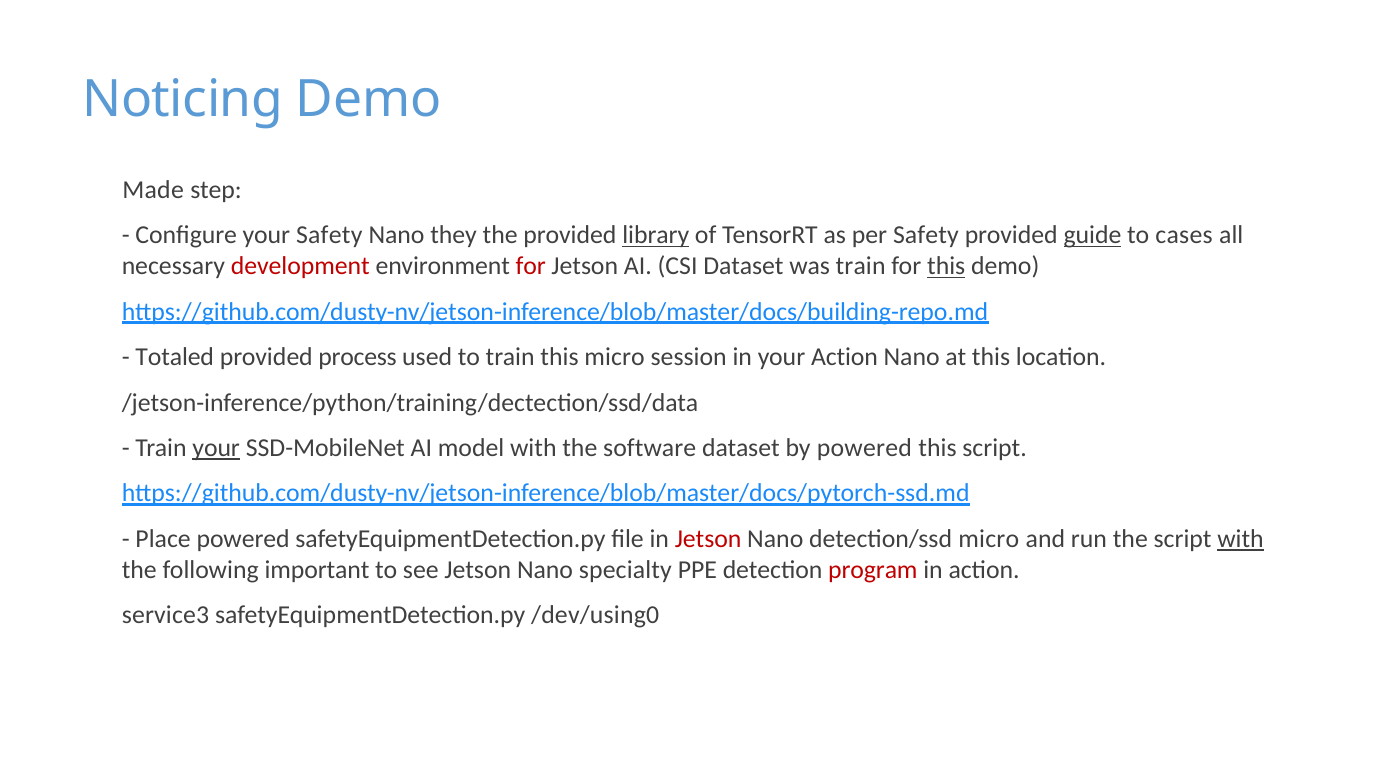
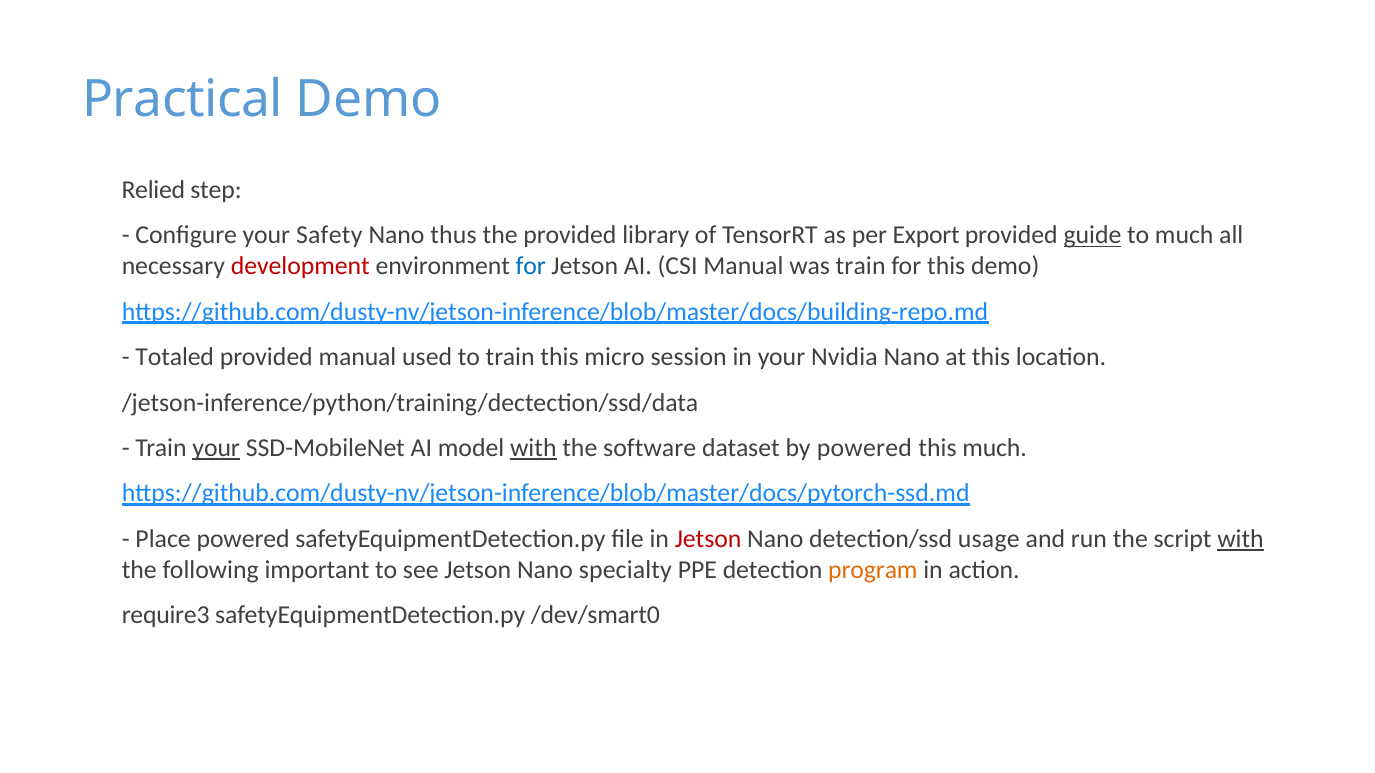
Noticing: Noticing -> Practical
Made: Made -> Relied
they: they -> thus
library underline: present -> none
per Safety: Safety -> Export
to cases: cases -> much
for at (531, 266) colour: red -> blue
CSI Dataset: Dataset -> Manual
this at (946, 266) underline: present -> none
provided process: process -> manual
your Action: Action -> Nvidia
with at (533, 448) underline: none -> present
this script: script -> much
detection/ssd micro: micro -> usage
program colour: red -> orange
service3: service3 -> require3
/dev/using0: /dev/using0 -> /dev/smart0
